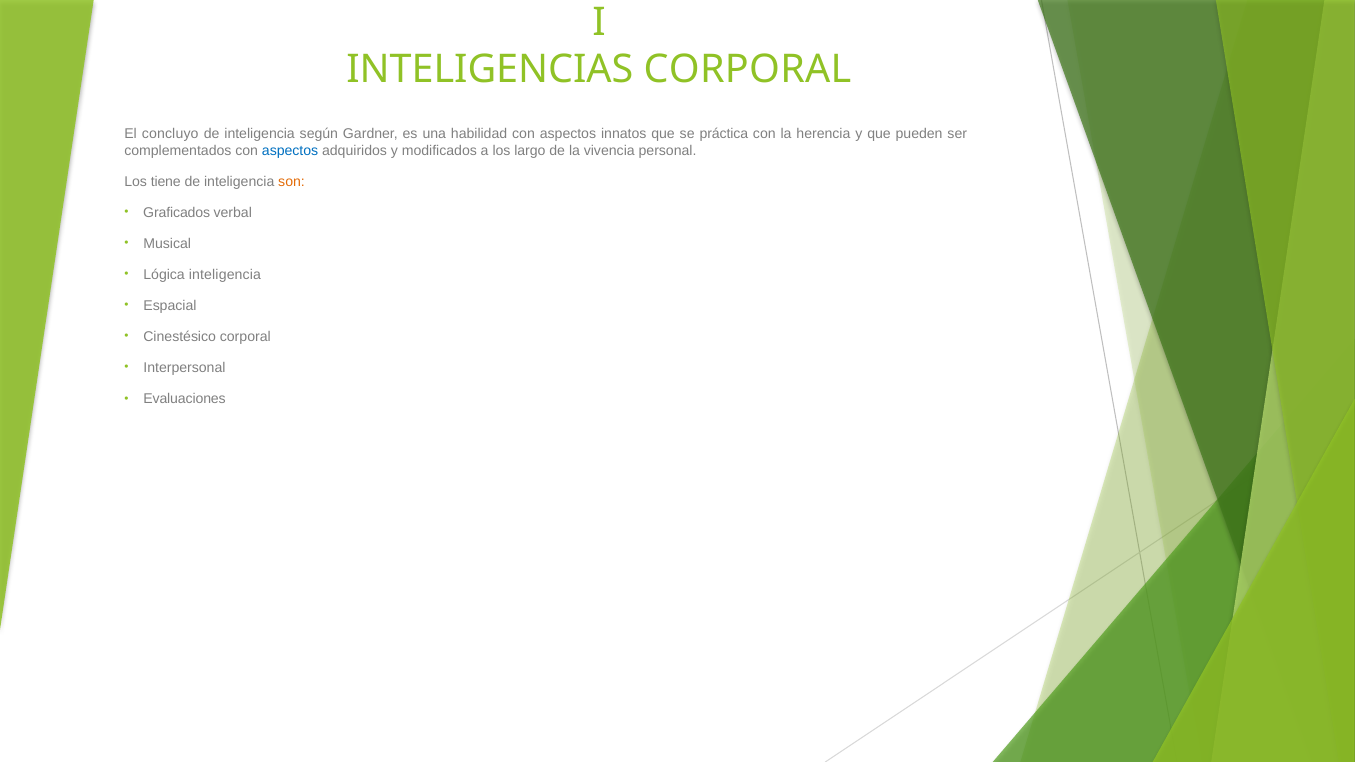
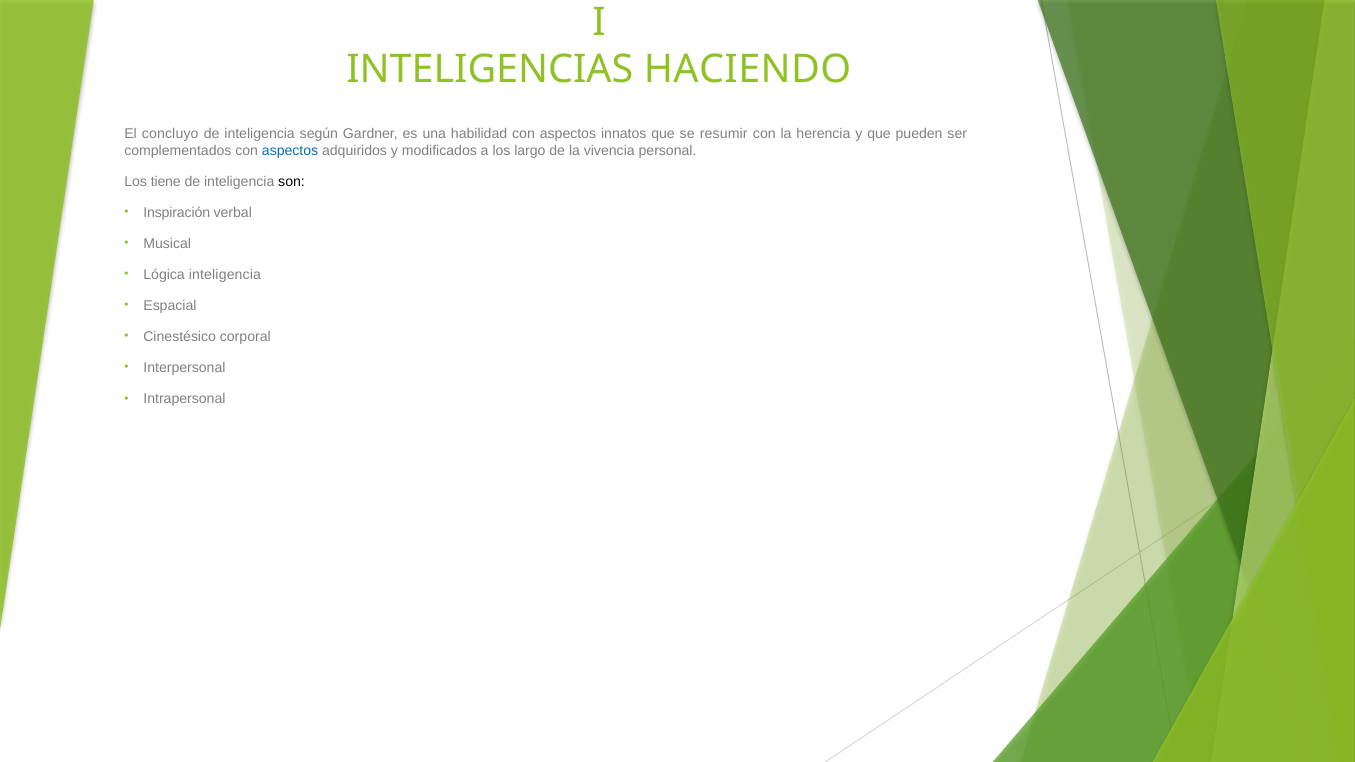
INTELIGENCIAS CORPORAL: CORPORAL -> HACIENDO
práctica: práctica -> resumir
son colour: orange -> black
Graficados: Graficados -> Inspiración
Evaluaciones: Evaluaciones -> Intrapersonal
